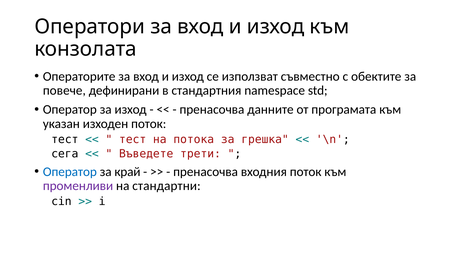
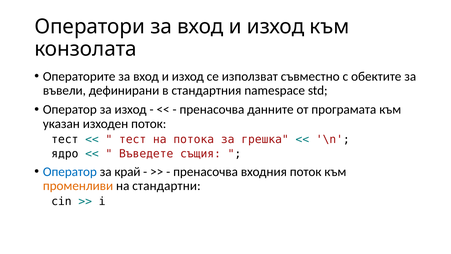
повече: повече -> въвели
сега: сега -> ядро
трети: трети -> същия
променливи colour: purple -> orange
